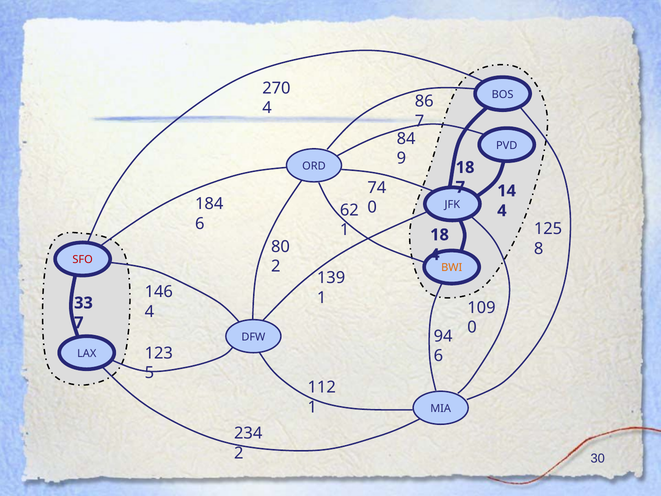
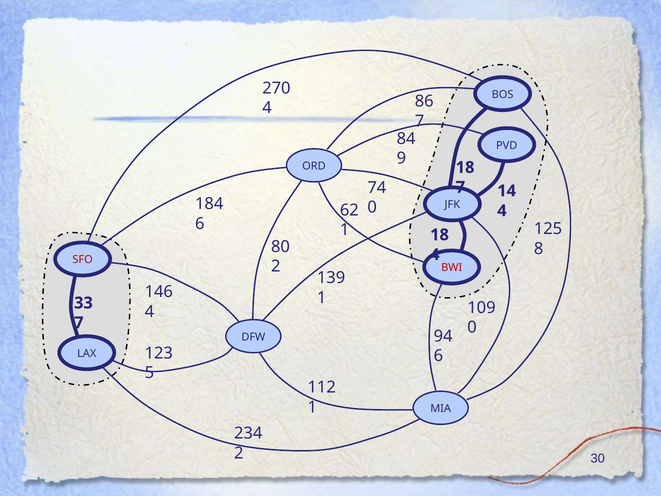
BWI colour: orange -> red
